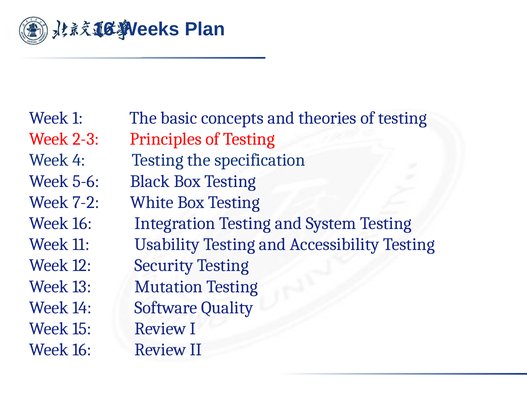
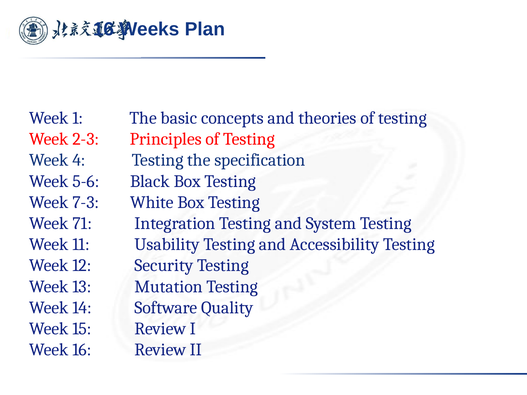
7-2: 7-2 -> 7-3
16 at (82, 224): 16 -> 71
